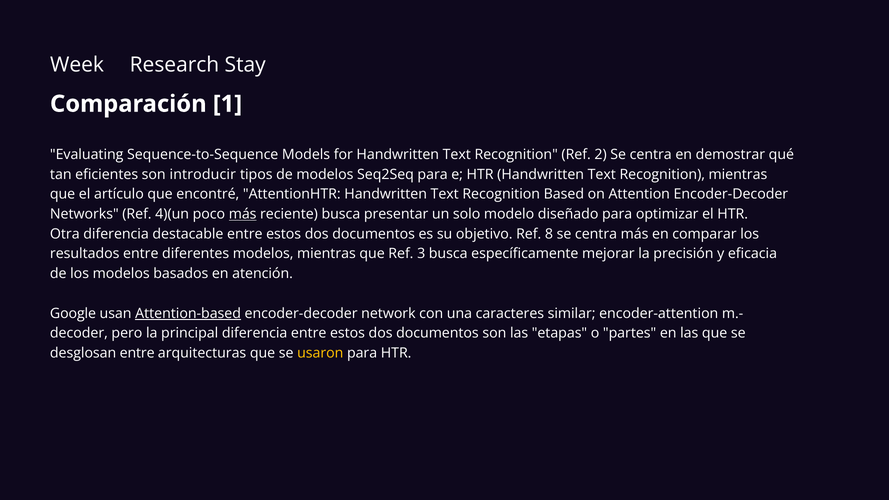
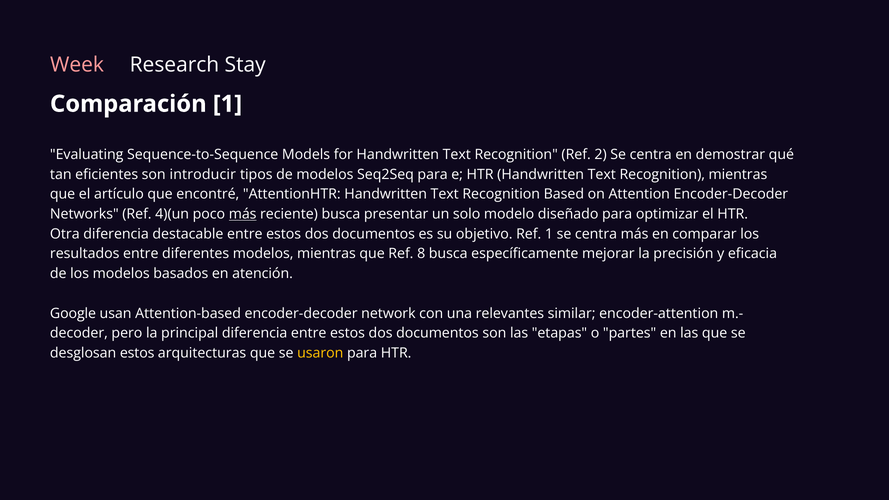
Week colour: white -> pink
Ref 8: 8 -> 1
Ref 3: 3 -> 8
Attention-based underline: present -> none
caracteres: caracteres -> relevantes
desglosan entre: entre -> estos
